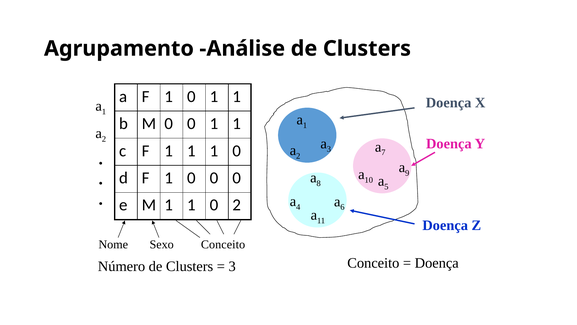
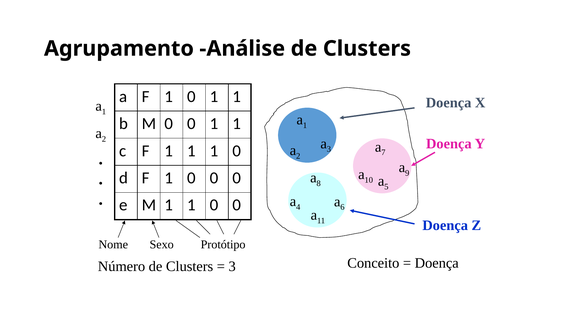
1 1 0 2: 2 -> 0
Sexo Conceito: Conceito -> Protótipo
